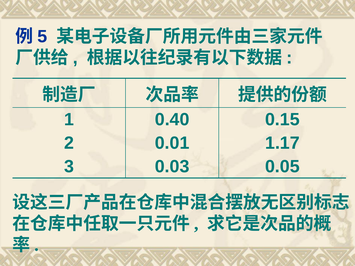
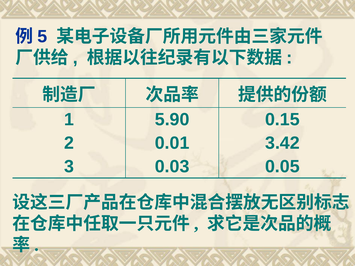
0.40: 0.40 -> 5.90
1.17: 1.17 -> 3.42
